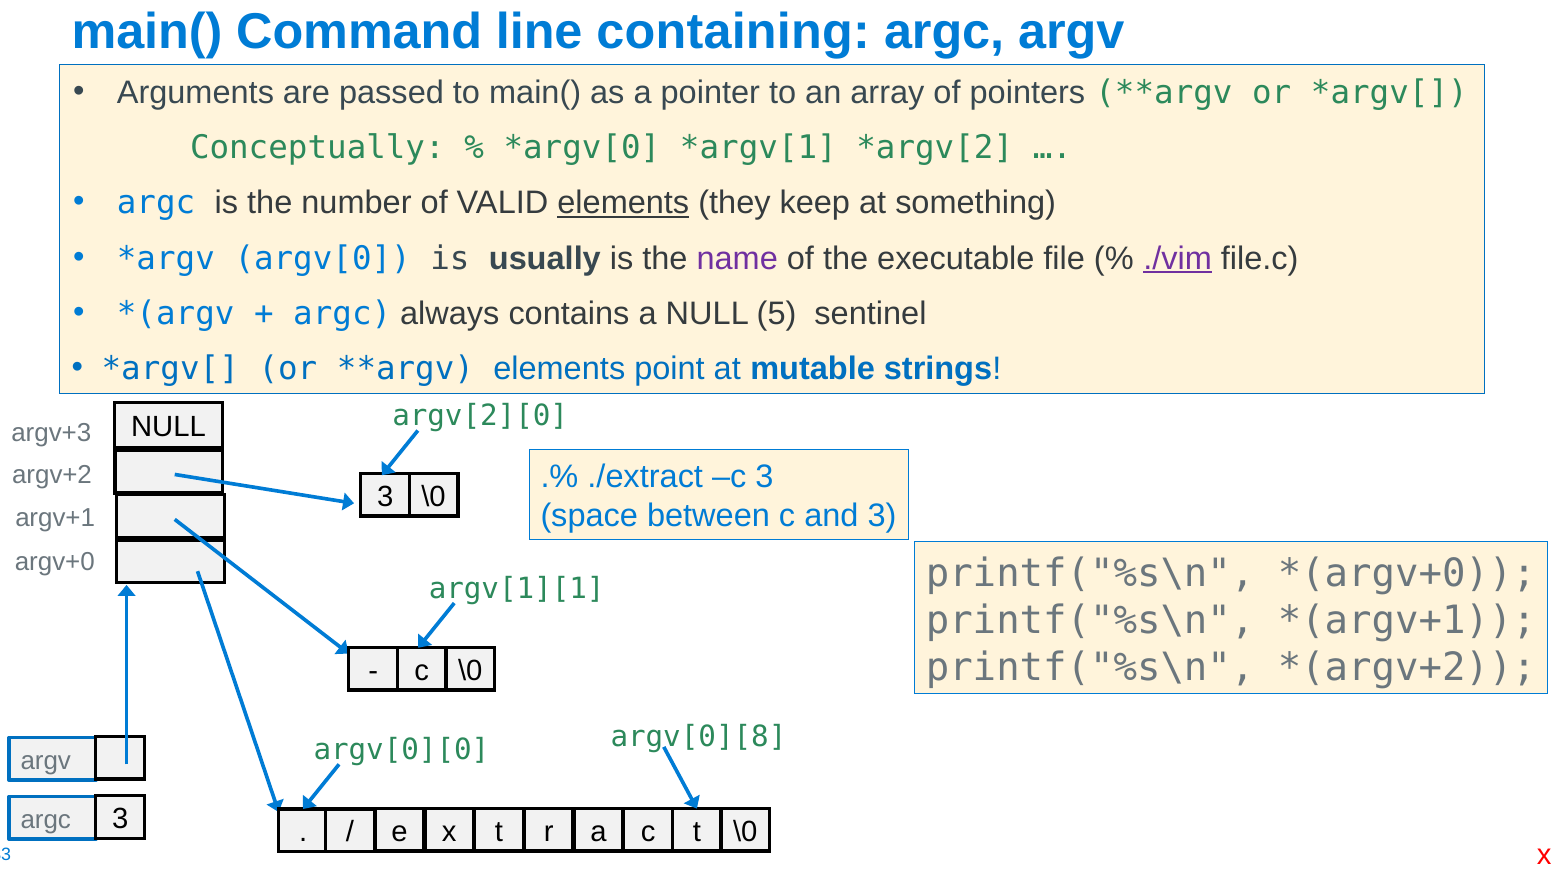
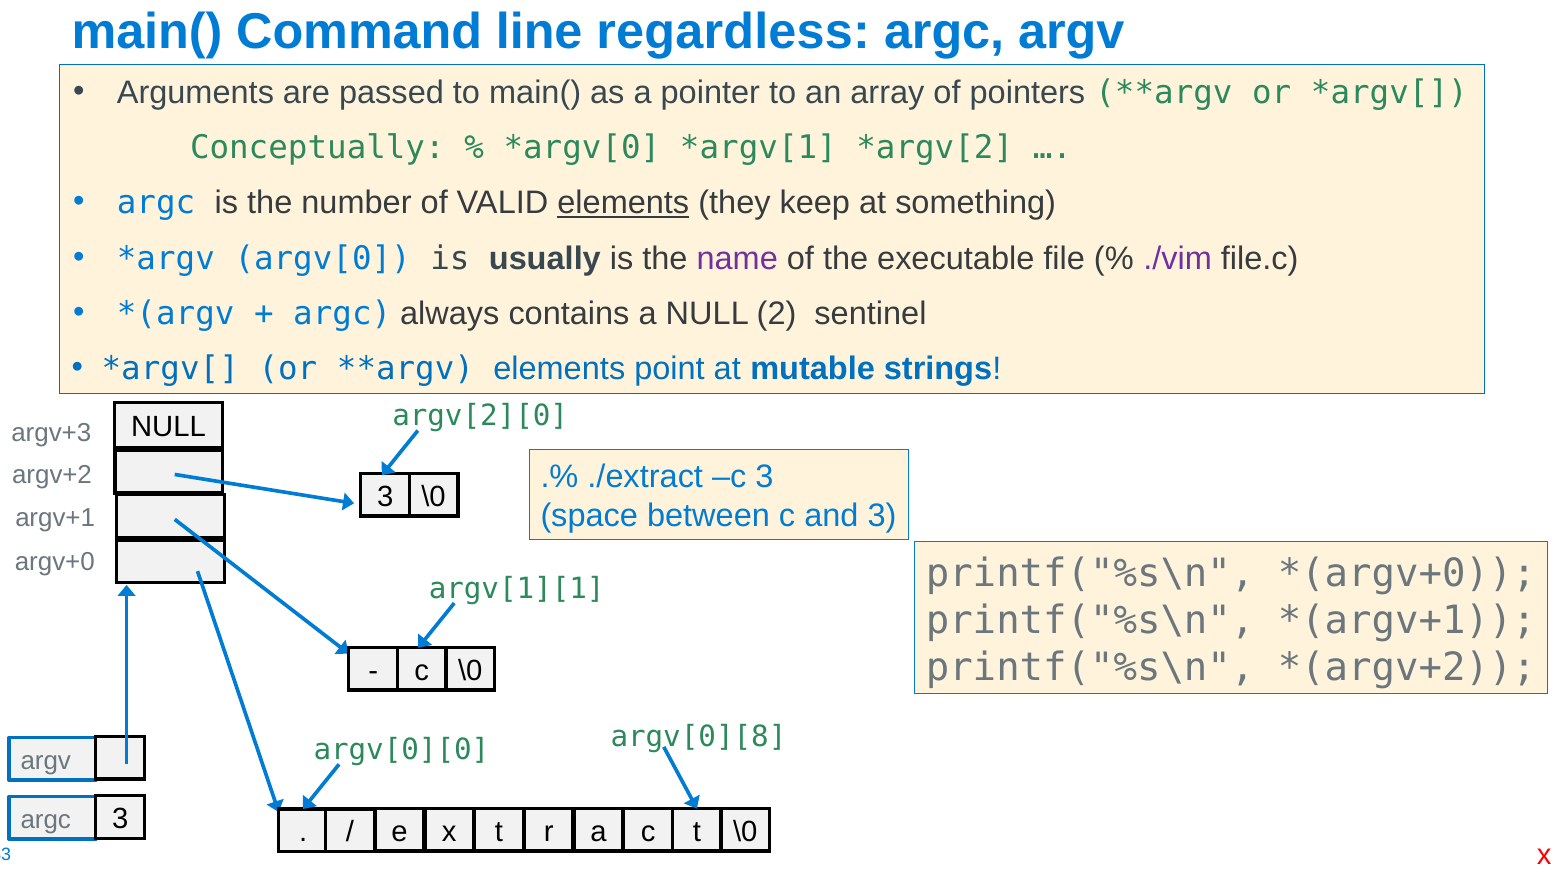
containing: containing -> regardless
./vim underline: present -> none
5: 5 -> 2
